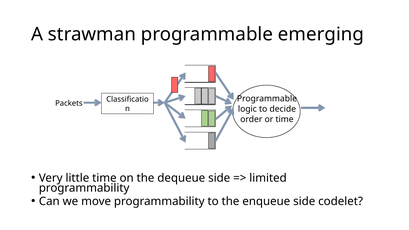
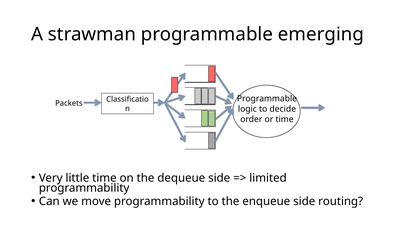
codelet: codelet -> routing
